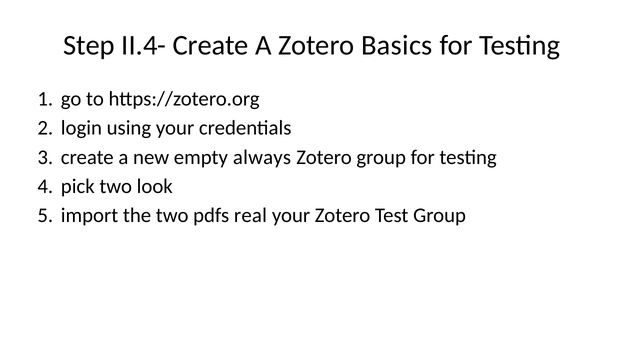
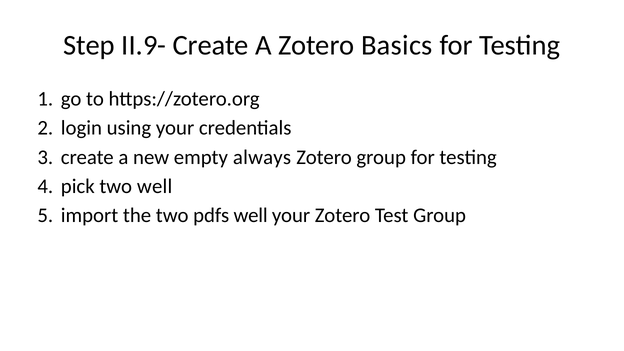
II.4-: II.4- -> II.9-
two look: look -> well
pdfs real: real -> well
